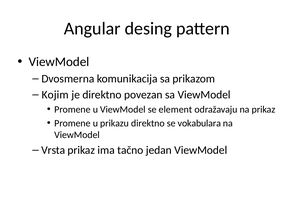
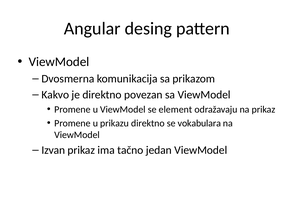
Kojim: Kojim -> Kakvo
Vrsta: Vrsta -> Izvan
